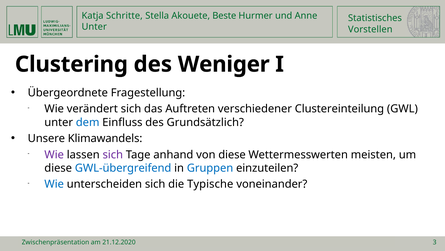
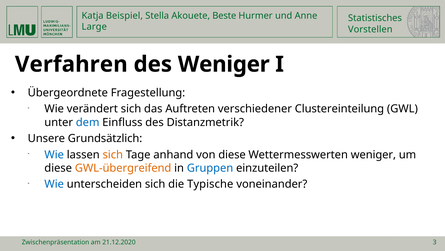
Schritte: Schritte -> Beispiel
Unter at (94, 27): Unter -> Large
Clustering: Clustering -> Verfahren
Grundsätzlich: Grundsätzlich -> Distanzmetrik
Klimawandels: Klimawandels -> Grundsätzlich
Wie at (54, 154) colour: purple -> blue
sich at (113, 154) colour: purple -> orange
Wettermesswerten meisten: meisten -> weniger
GWL-übergreifend colour: blue -> orange
